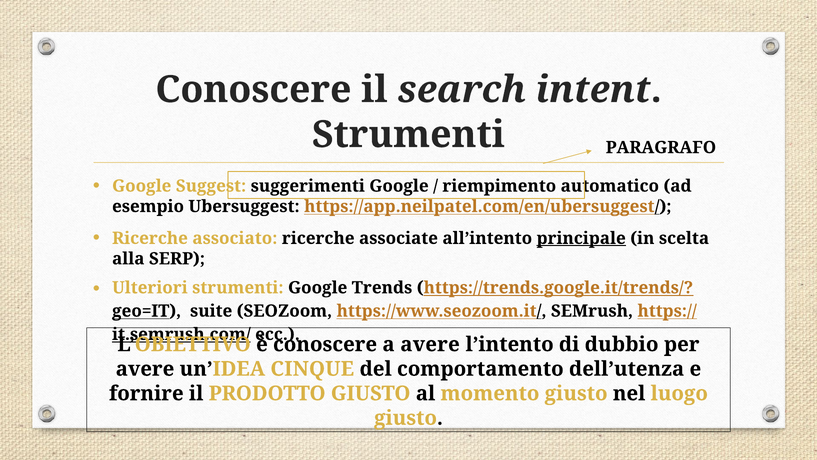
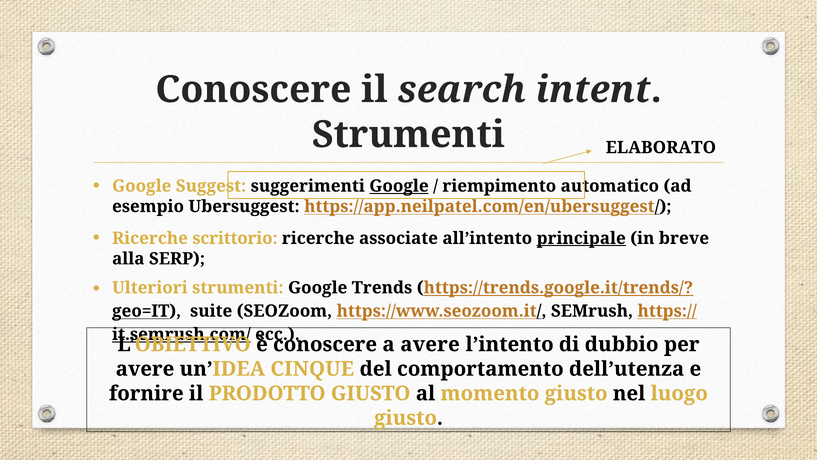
PARAGRAFO: PARAGRAFO -> ELABORATO
Google at (399, 186) underline: none -> present
associato: associato -> scrittorio
scelta: scelta -> breve
